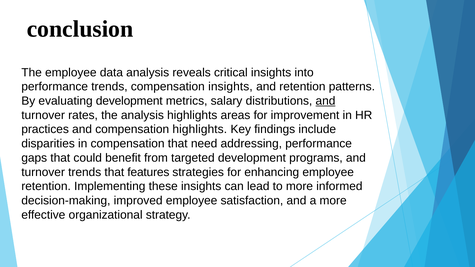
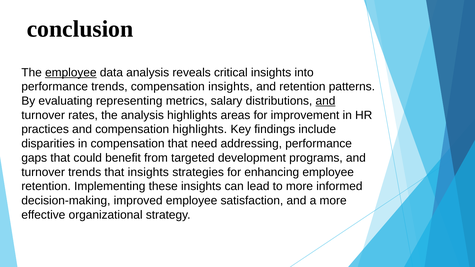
employee at (71, 72) underline: none -> present
evaluating development: development -> representing
that features: features -> insights
